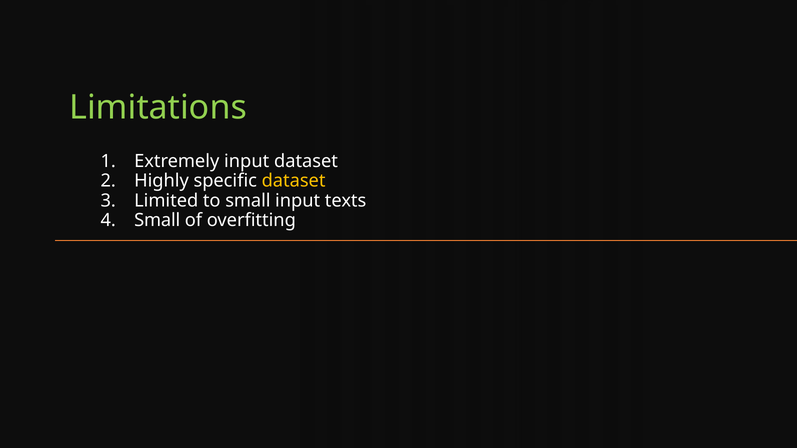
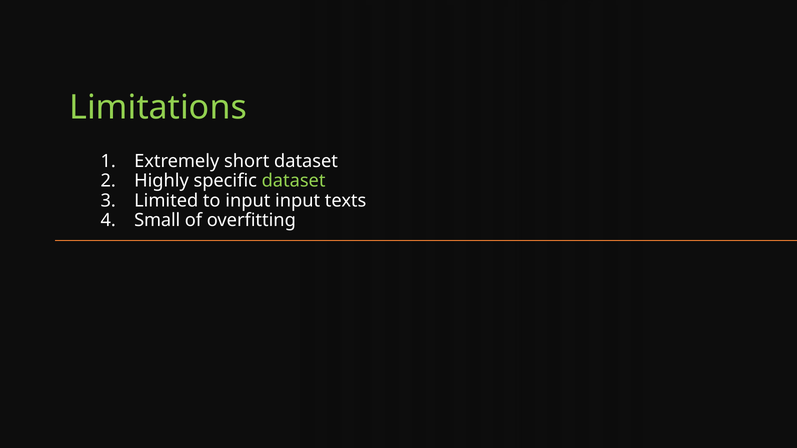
Extremely input: input -> short
dataset at (294, 181) colour: yellow -> light green
to small: small -> input
